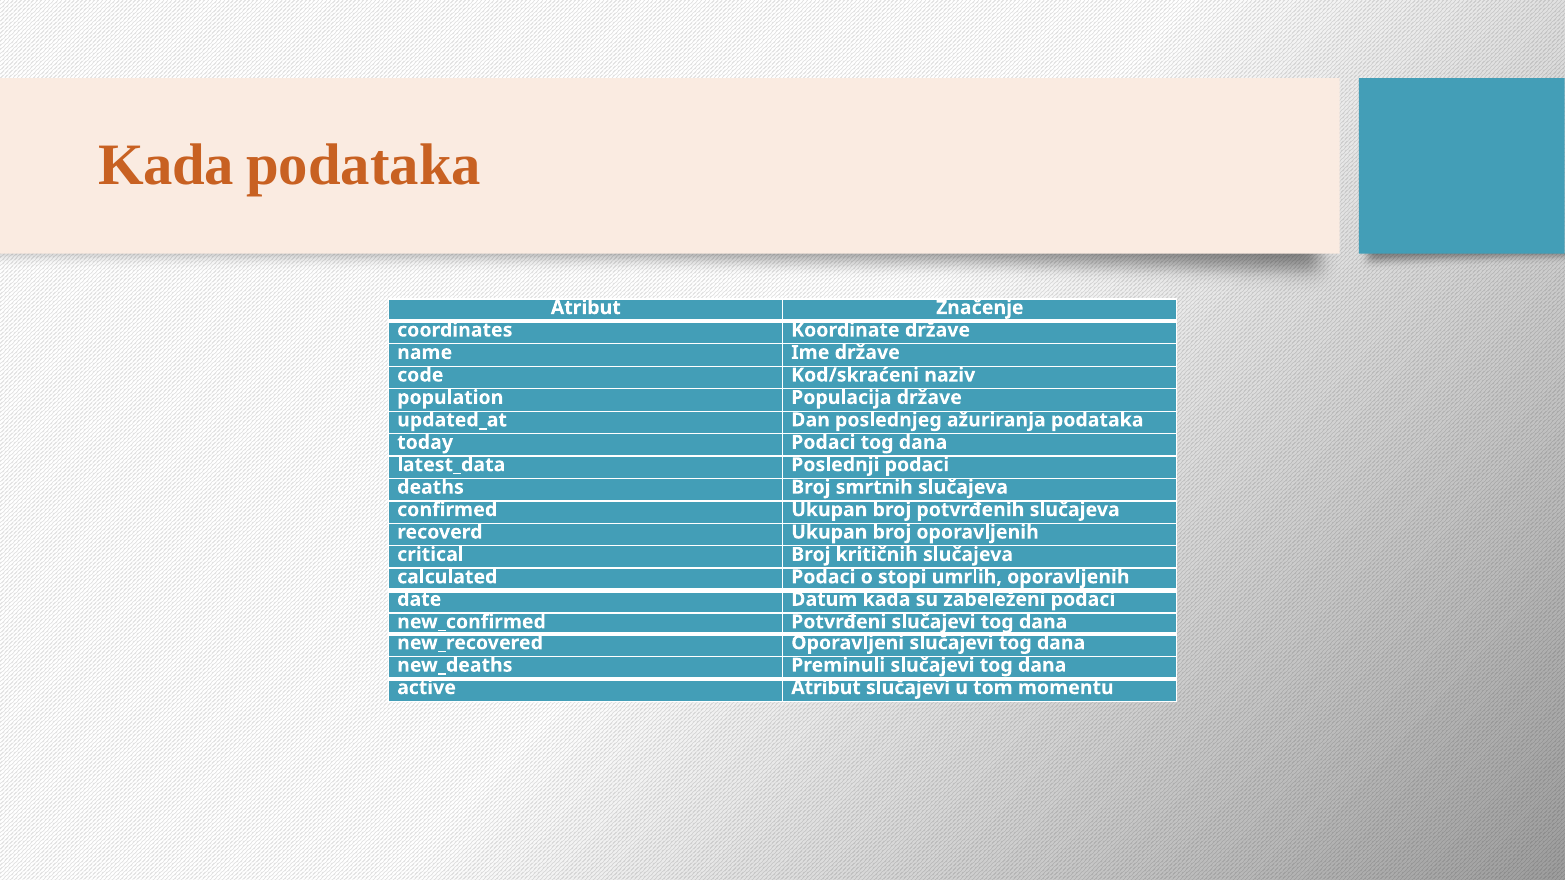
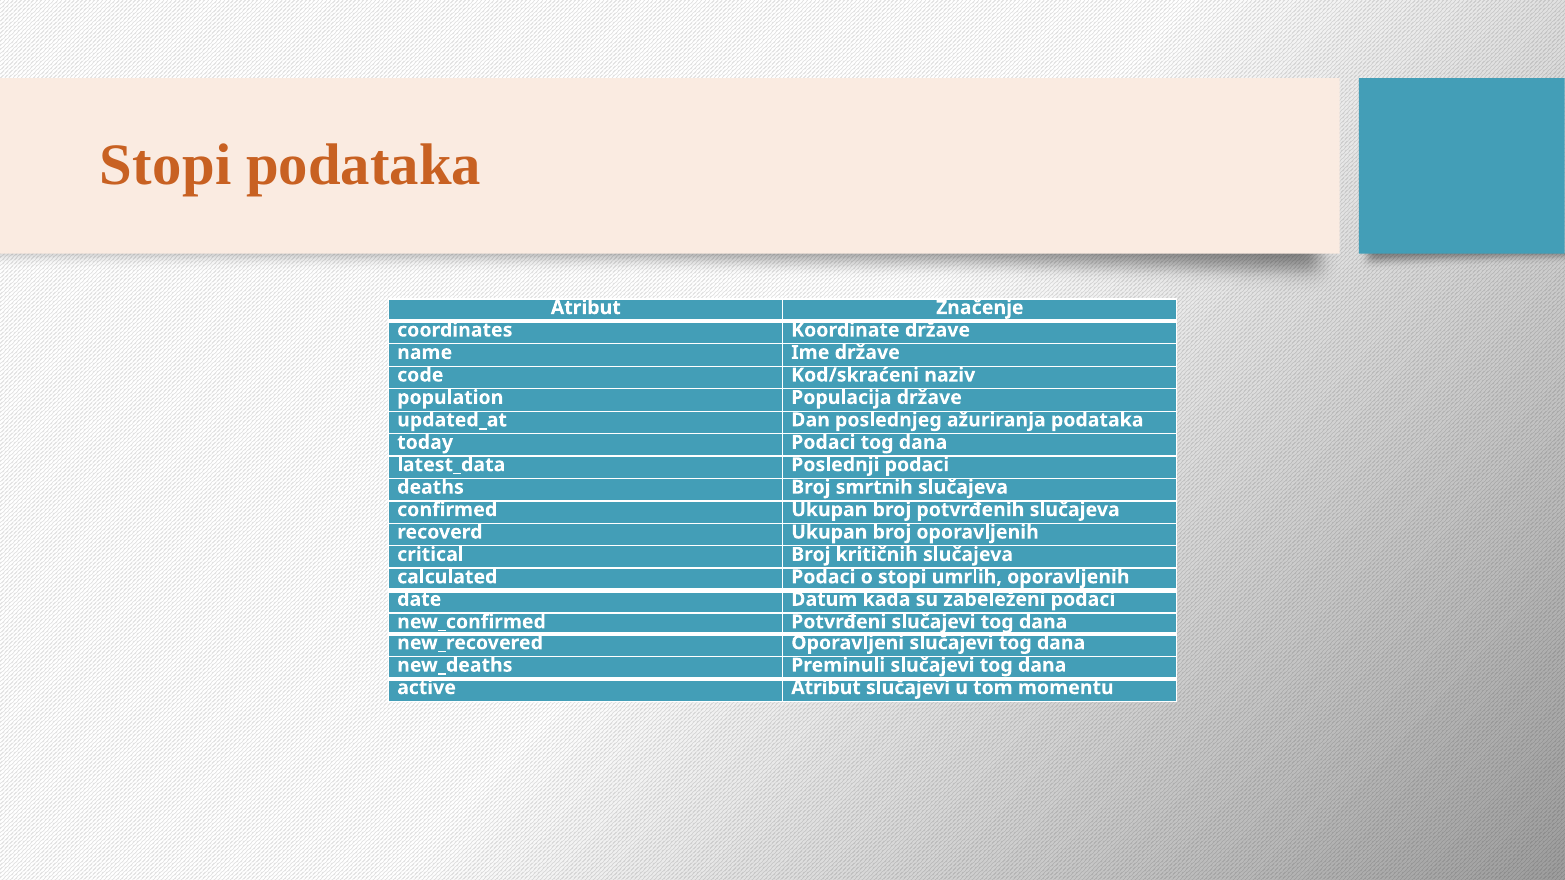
Kada at (166, 166): Kada -> Stopi
